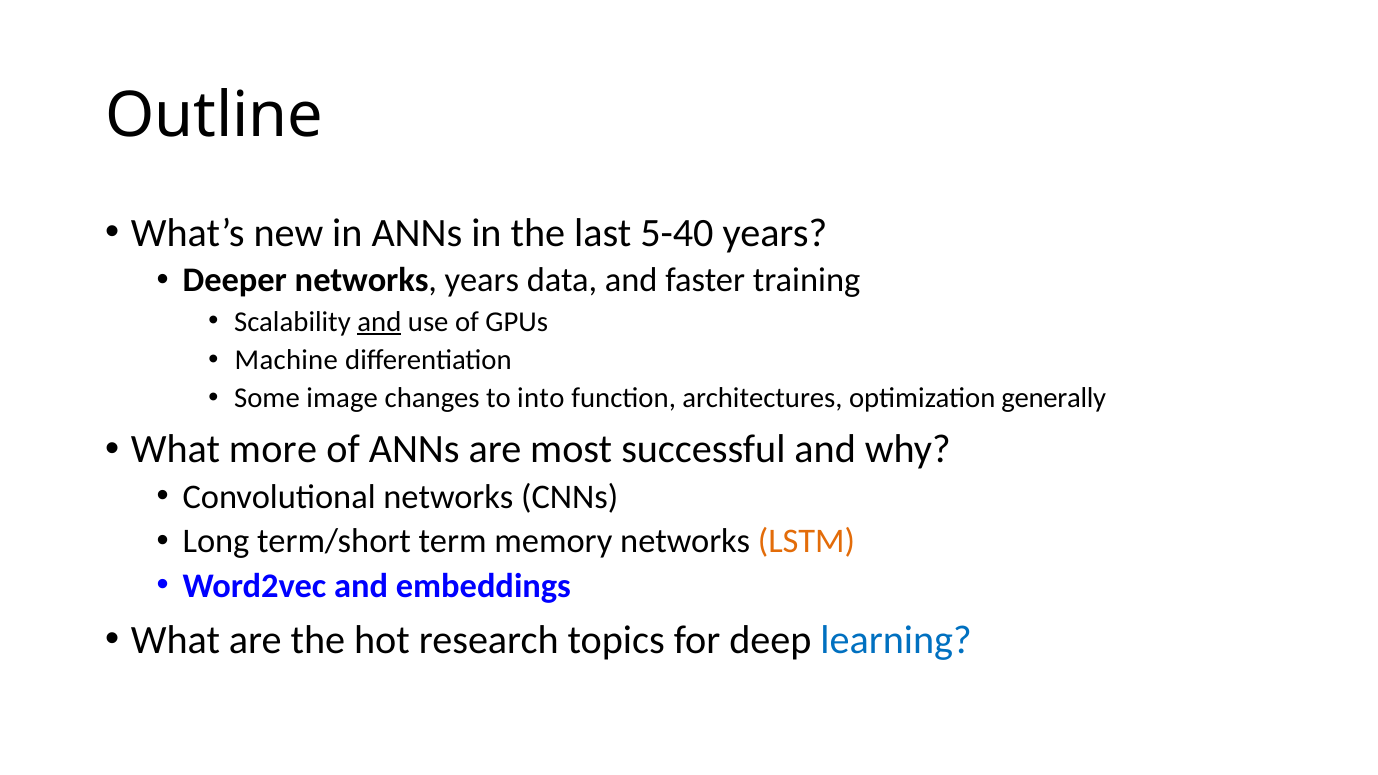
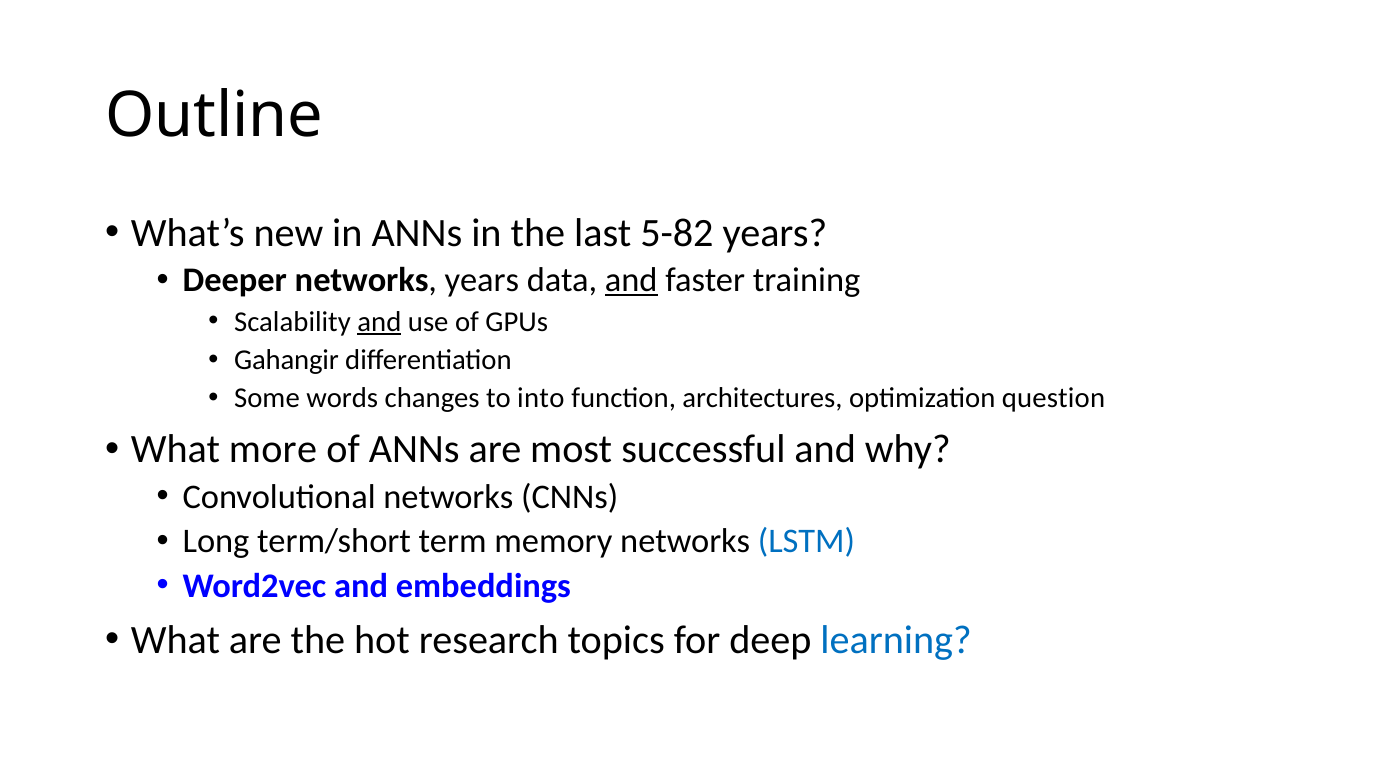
5-40: 5-40 -> 5-82
and at (631, 280) underline: none -> present
Machine: Machine -> Gahangir
image: image -> words
generally: generally -> question
LSTM colour: orange -> blue
